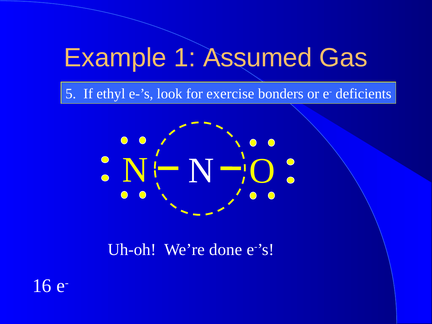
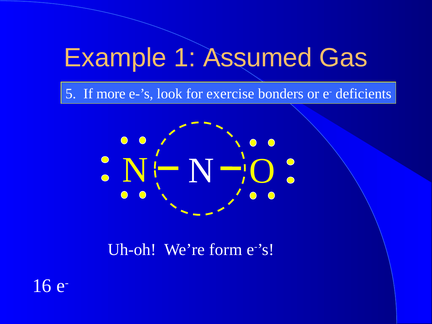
ethyl: ethyl -> more
done: done -> form
